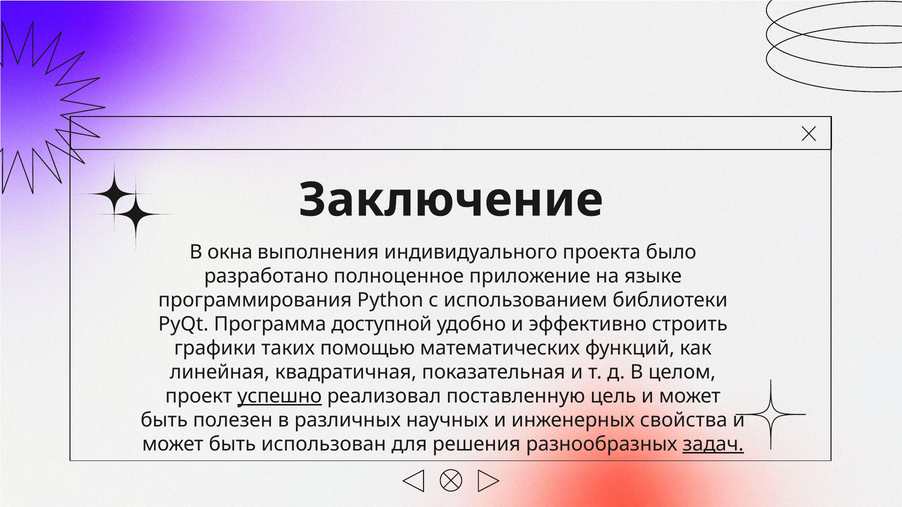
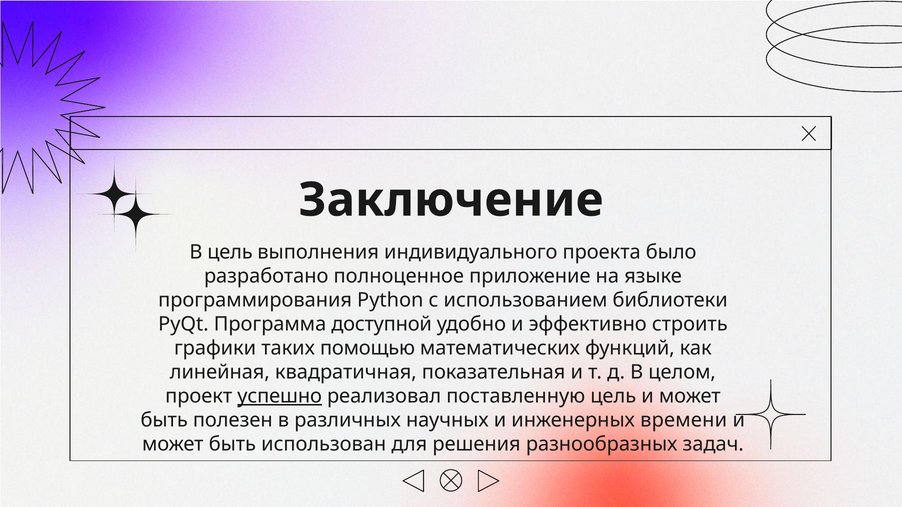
В окна: окна -> цель
свойства: свойства -> времени
задач underline: present -> none
